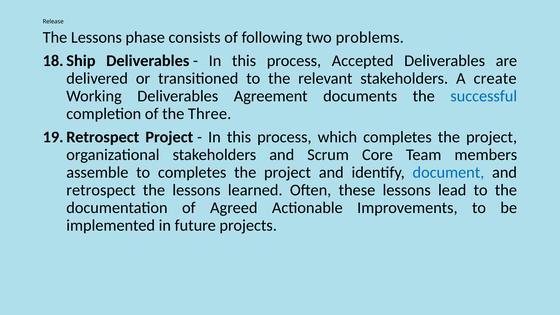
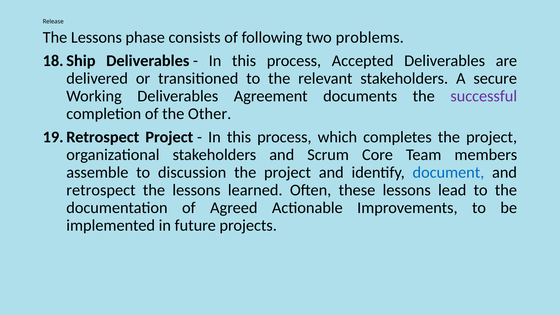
create: create -> secure
successful colour: blue -> purple
Three: Three -> Other
to completes: completes -> discussion
